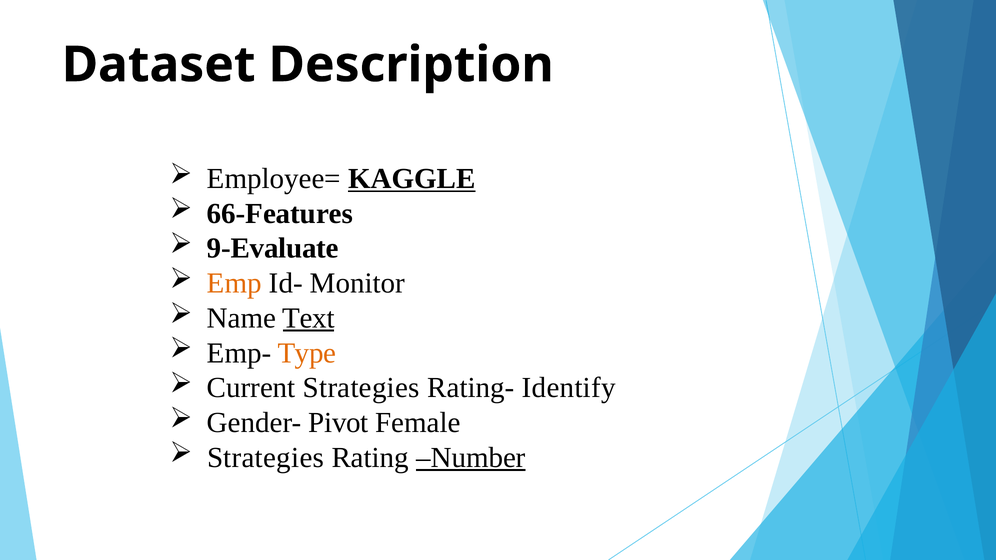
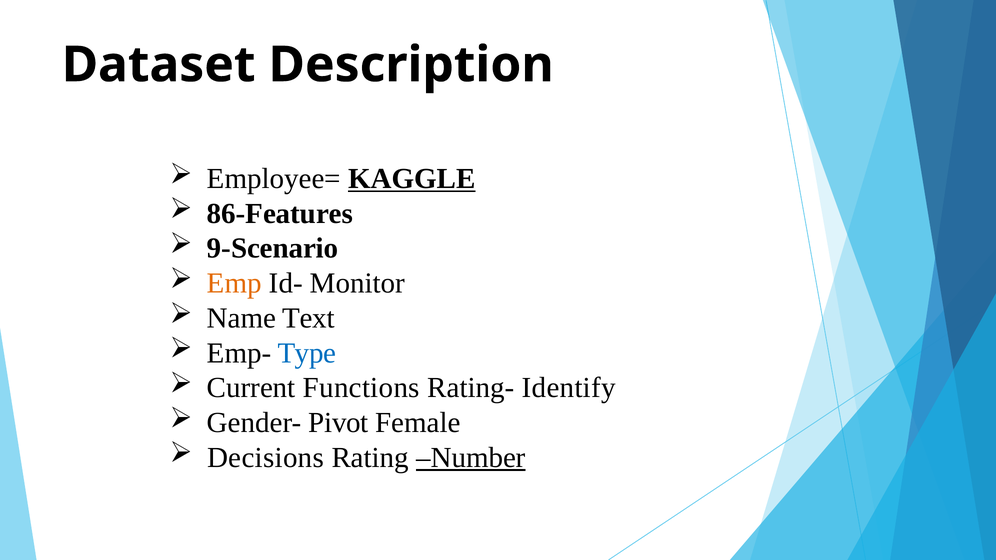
66-Features: 66-Features -> 86-Features
9-Evaluate: 9-Evaluate -> 9-Scenario
Text underline: present -> none
Type colour: orange -> blue
Current Strategies: Strategies -> Functions
Strategies at (266, 458): Strategies -> Decisions
